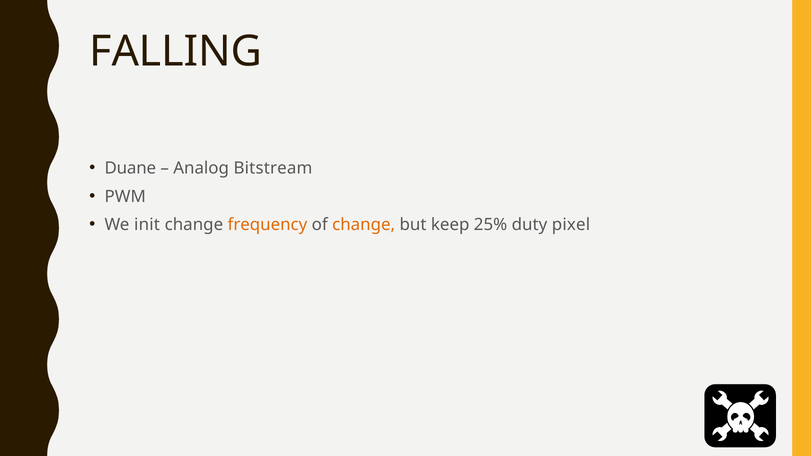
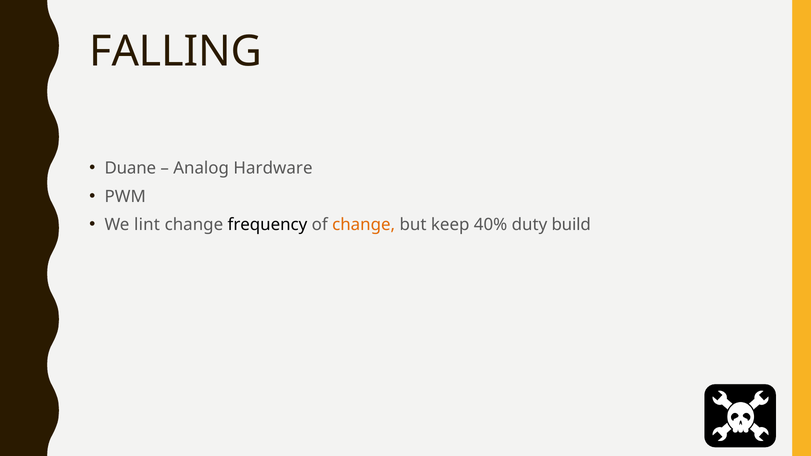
Bitstream: Bitstream -> Hardware
init: init -> lint
frequency colour: orange -> black
25%: 25% -> 40%
pixel: pixel -> build
